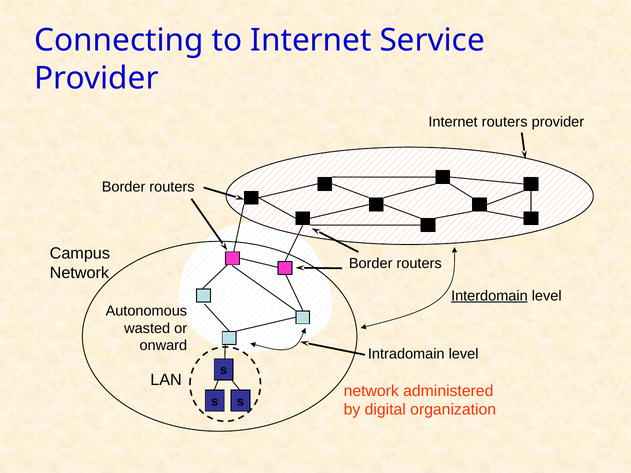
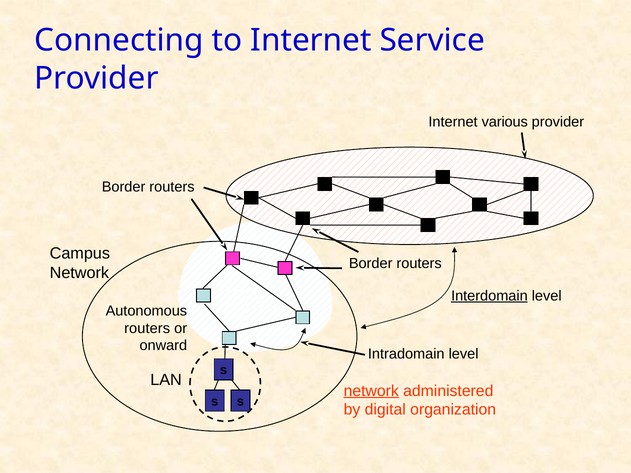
Internet routers: routers -> various
wasted at (147, 328): wasted -> routers
network at (371, 391) underline: none -> present
